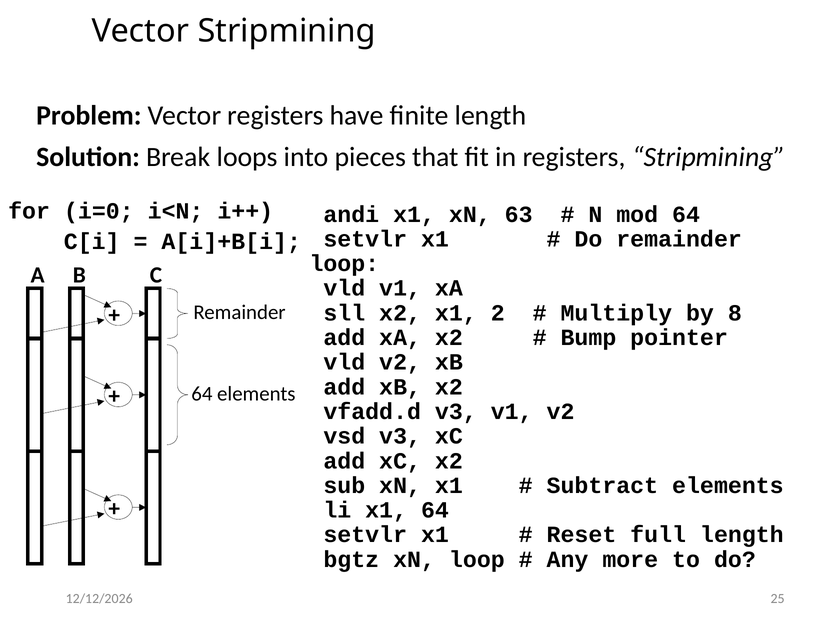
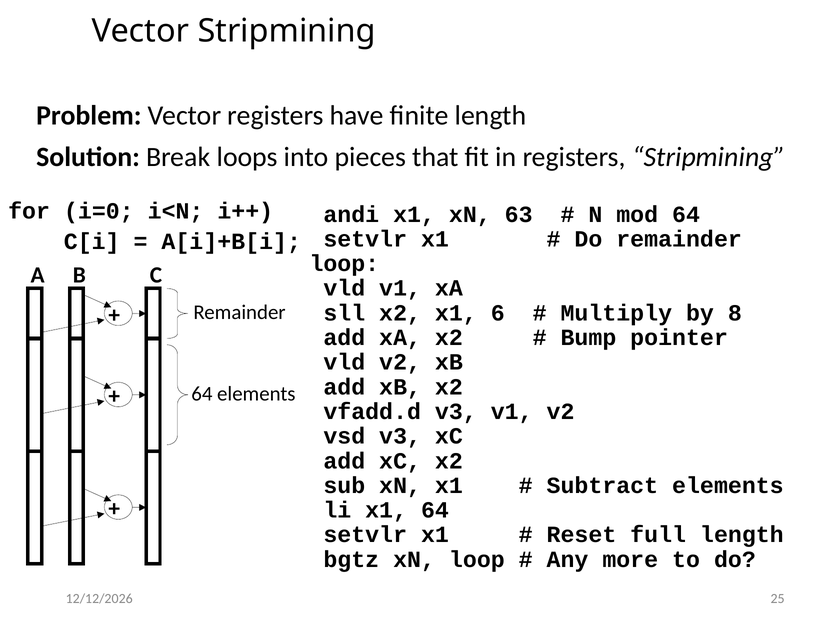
2: 2 -> 6
